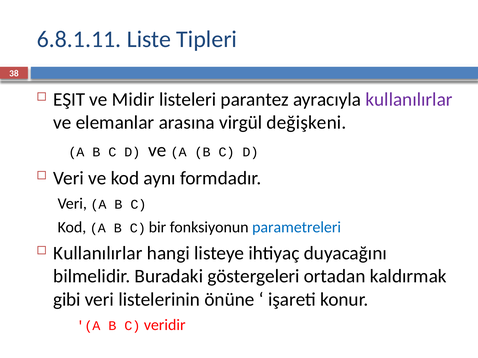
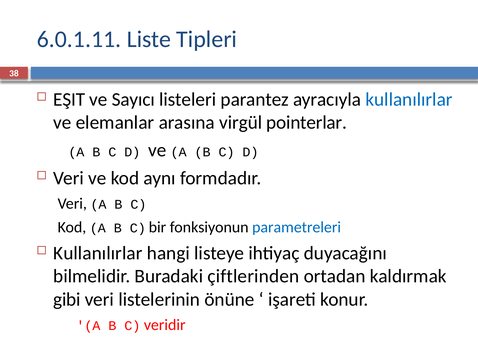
6.8.1.11: 6.8.1.11 -> 6.0.1.11
Midir: Midir -> Sayıcı
kullanılırlar at (409, 100) colour: purple -> blue
değişkeni: değişkeni -> pointerlar
göstergeleri: göstergeleri -> çiftlerinden
